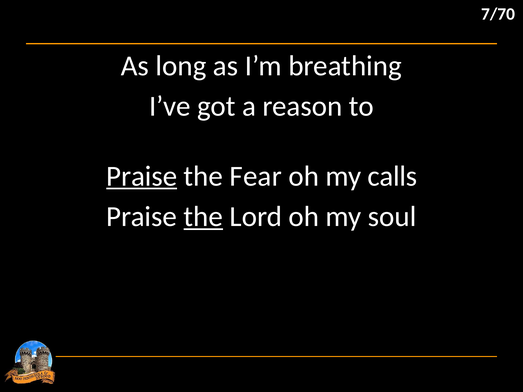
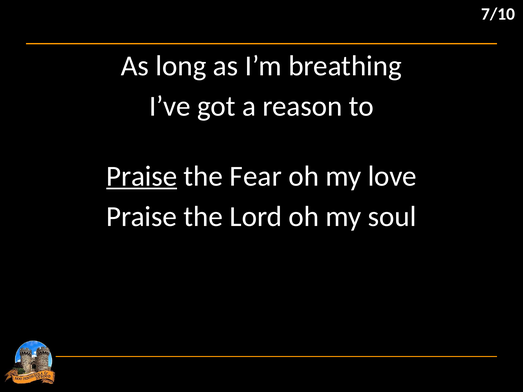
7/70: 7/70 -> 7/10
calls: calls -> love
the at (203, 217) underline: present -> none
